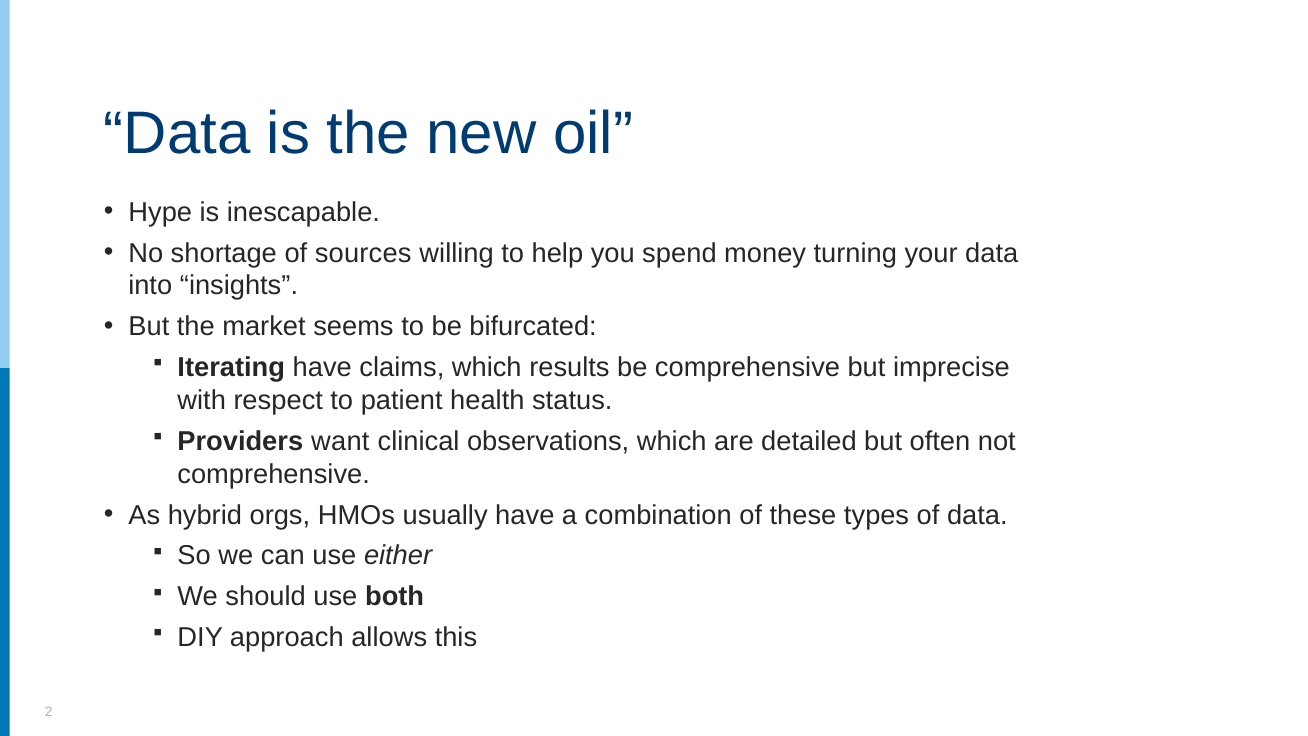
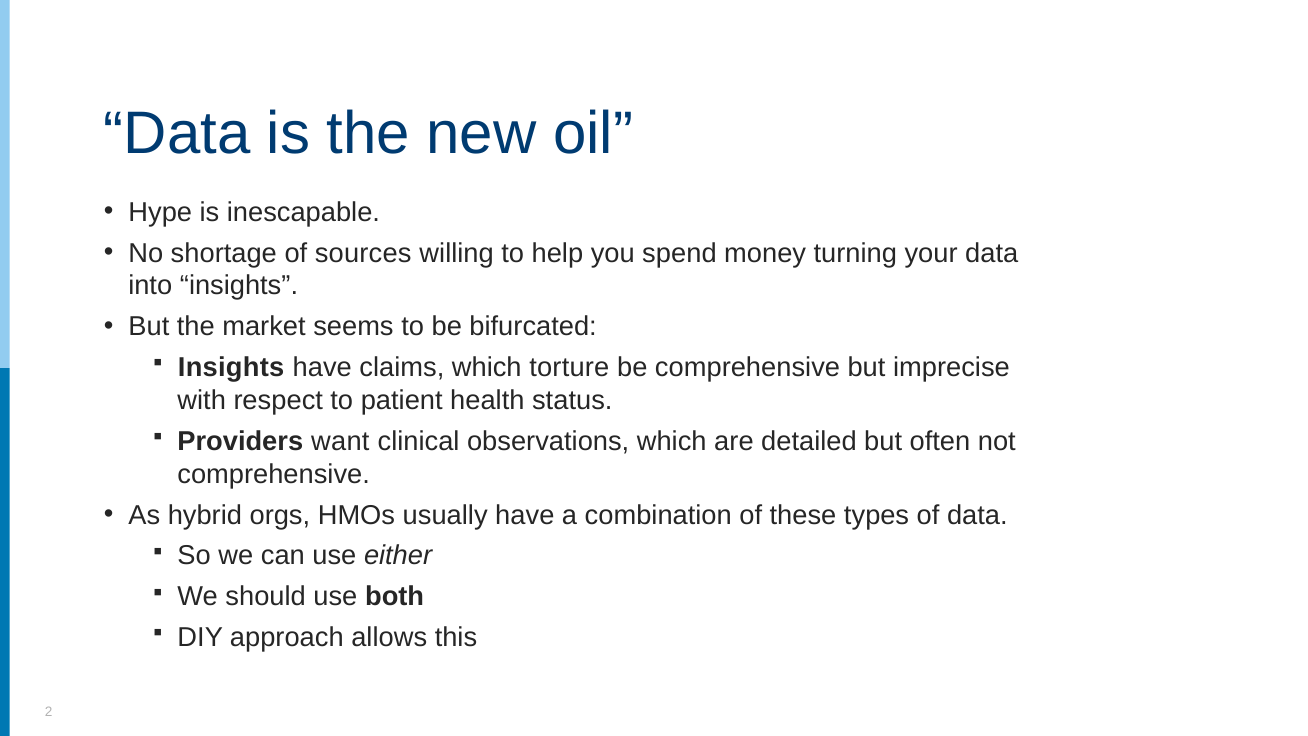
Iterating at (231, 368): Iterating -> Insights
results: results -> torture
